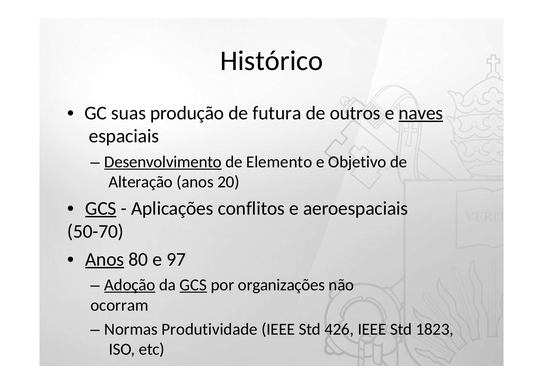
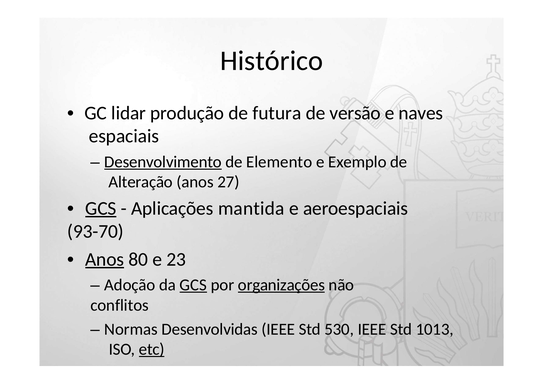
suas: suas -> lidar
outros: outros -> versão
naves underline: present -> none
Objetivo: Objetivo -> Exemplo
20: 20 -> 27
conflitos: conflitos -> mantida
50-70: 50-70 -> 93-70
97: 97 -> 23
Adoção underline: present -> none
organizações underline: none -> present
ocorram: ocorram -> conflitos
Produtividade: Produtividade -> Desenvolvidas
426: 426 -> 530
1823: 1823 -> 1013
etc underline: none -> present
